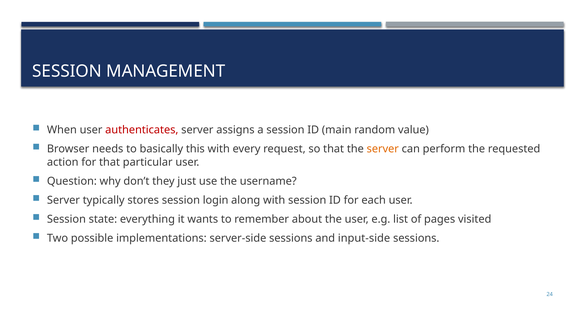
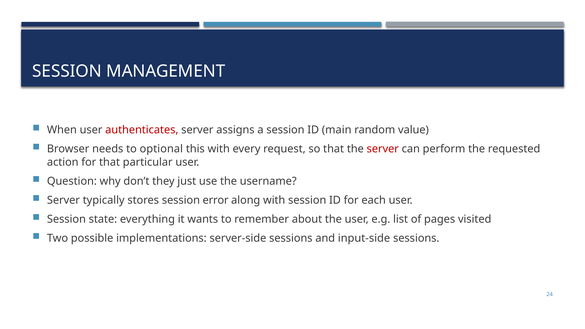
basically: basically -> optional
server at (383, 149) colour: orange -> red
login: login -> error
